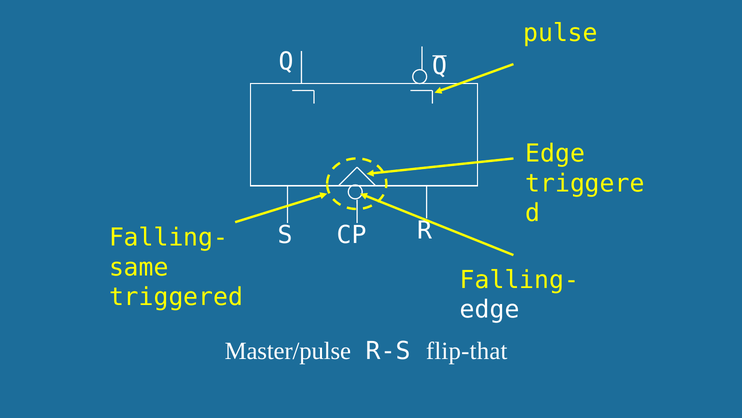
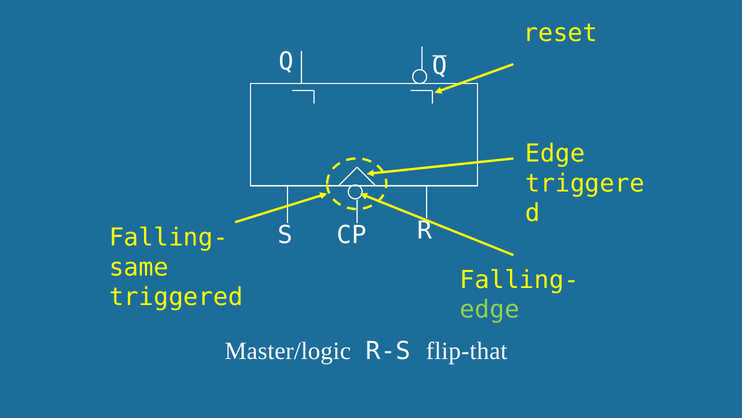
pulse: pulse -> reset
edge at (490, 309) colour: white -> light green
Master/pulse: Master/pulse -> Master/logic
